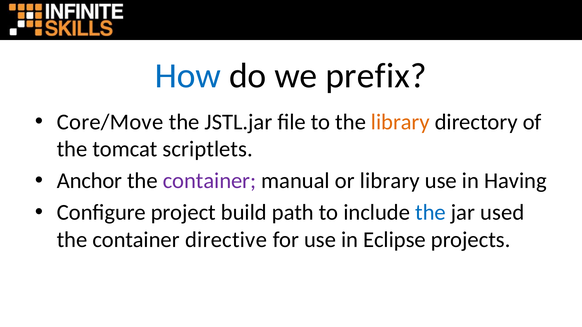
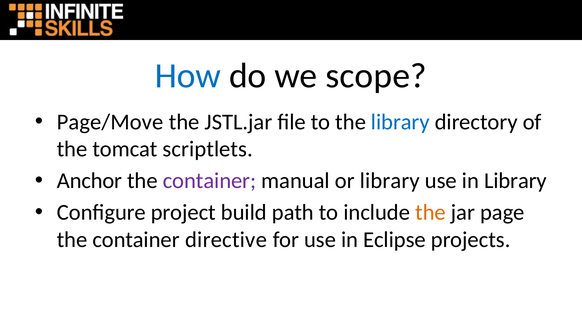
prefix: prefix -> scope
Core/Move: Core/Move -> Page/Move
library at (400, 122) colour: orange -> blue
in Having: Having -> Library
the at (430, 213) colour: blue -> orange
used: used -> page
